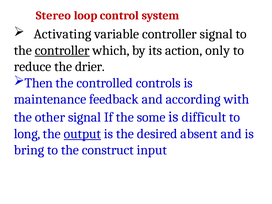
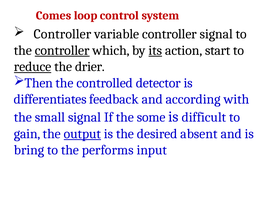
Stereo: Stereo -> Comes
Activating at (63, 34): Activating -> Controller
its underline: none -> present
only: only -> start
reduce underline: none -> present
controls: controls -> detector
maintenance: maintenance -> differentiates
other: other -> small
long: long -> gain
construct: construct -> performs
